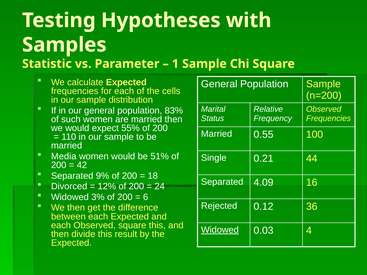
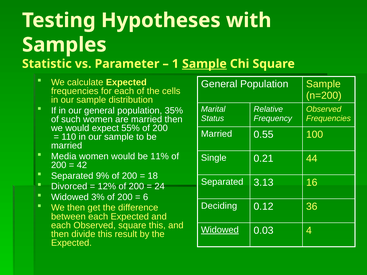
Sample at (204, 64) underline: none -> present
83%: 83% -> 35%
51%: 51% -> 11%
4.09: 4.09 -> 3.13
Rejected: Rejected -> Deciding
